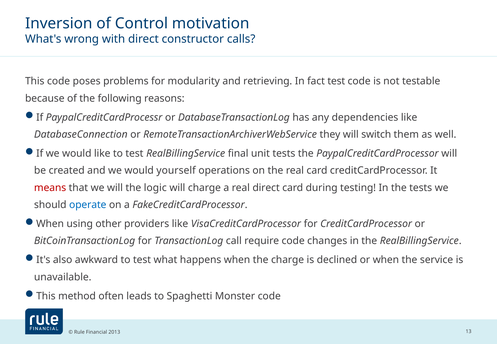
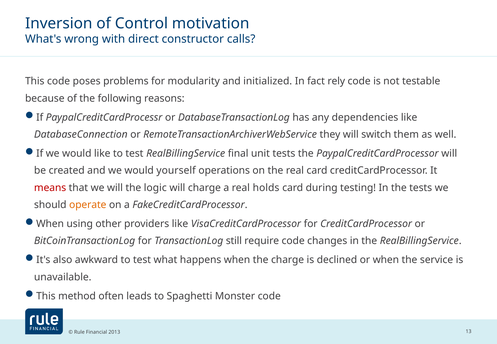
retrieving: retrieving -> initialized
fact test: test -> rely
real direct: direct -> holds
operate colour: blue -> orange
call: call -> still
